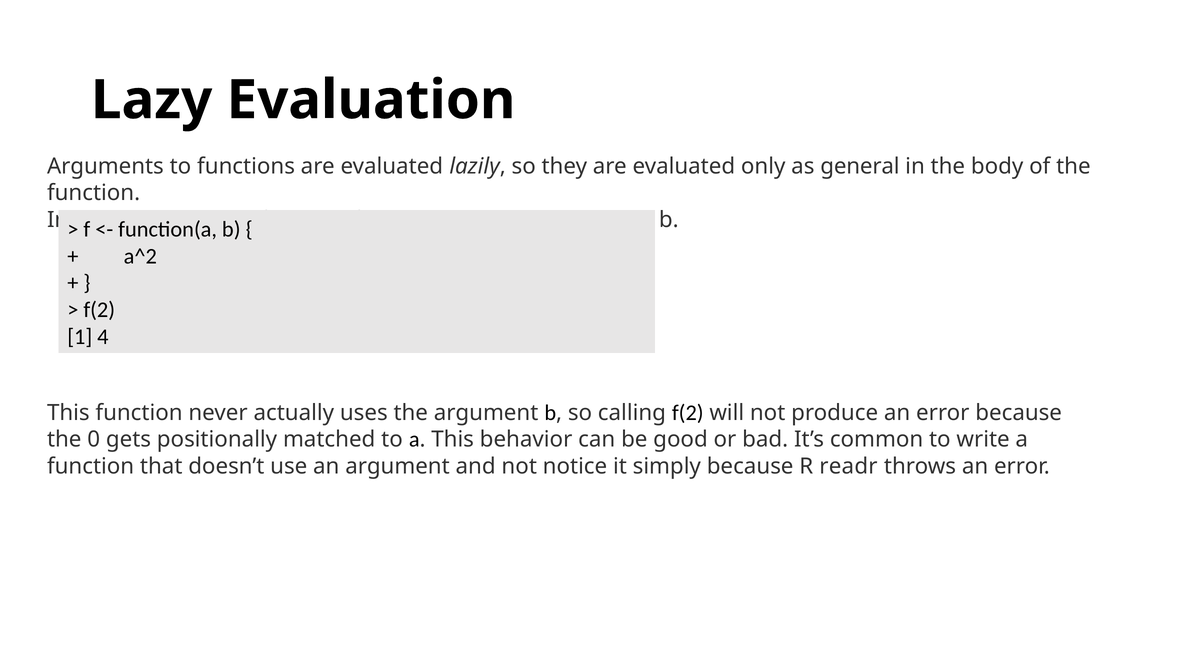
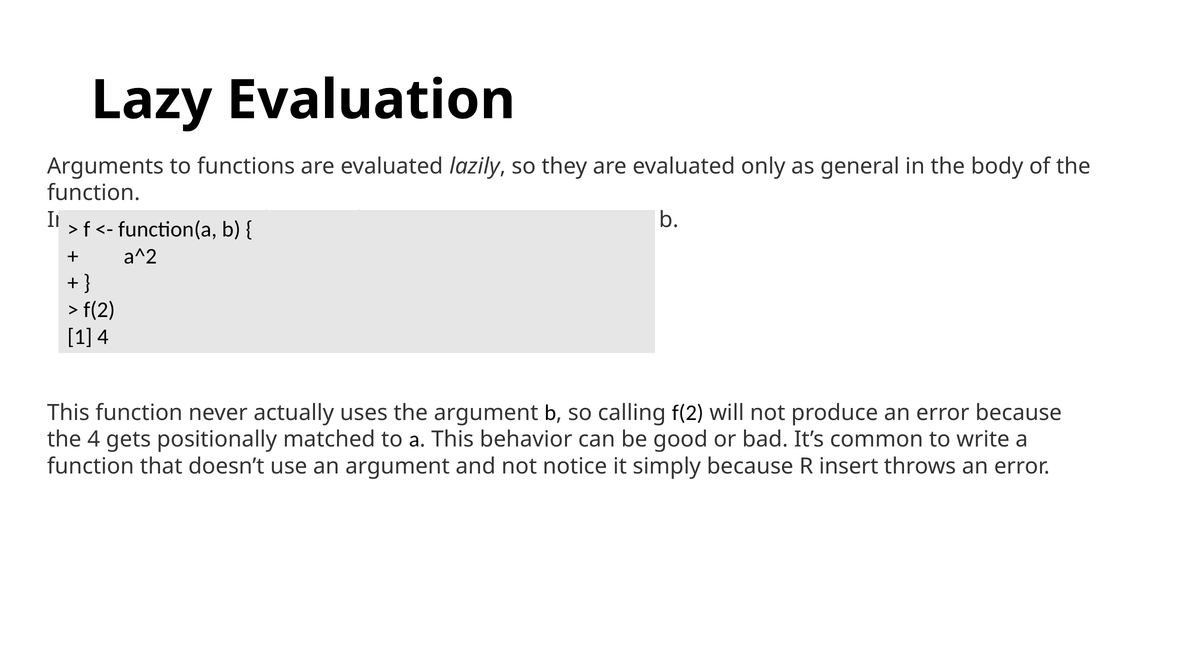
the 0: 0 -> 4
readr: readr -> insert
